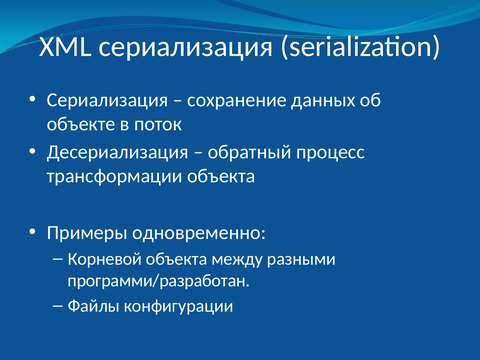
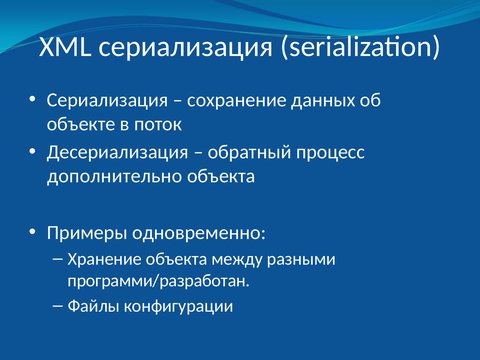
трансформации: трансформации -> дополнительно
Корневой: Корневой -> Хранение
